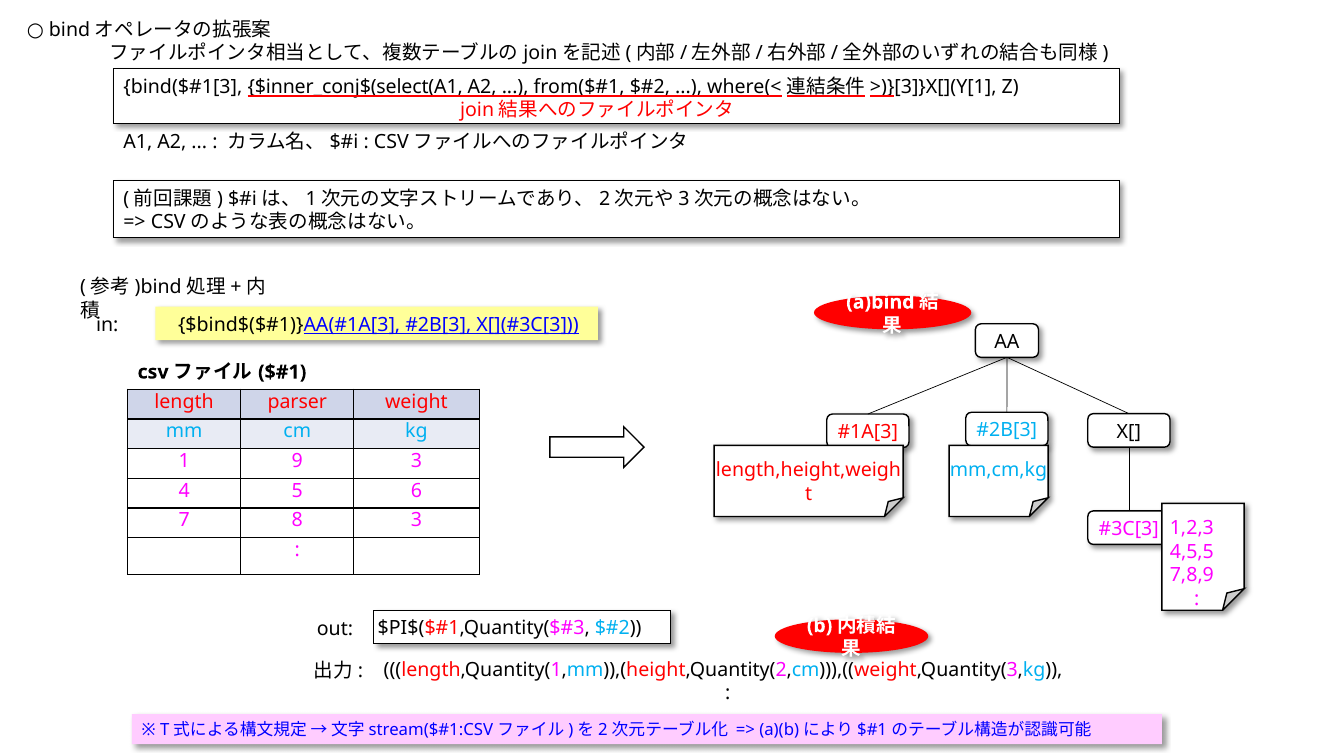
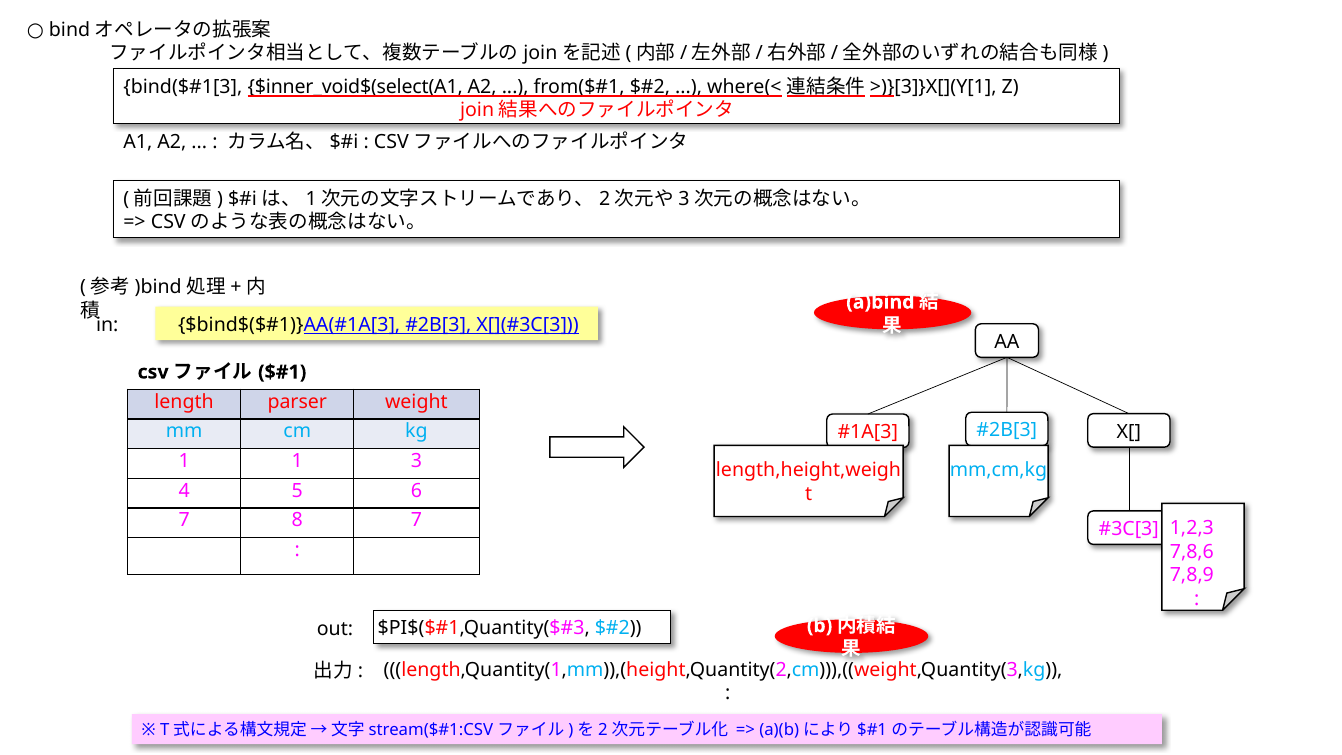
$inner_conj$(select(A1: $inner_conj$(select(A1 -> $inner_void$(select(A1
1 9: 9 -> 1
8 3: 3 -> 7
4,5,5: 4,5,5 -> 7,8,6
